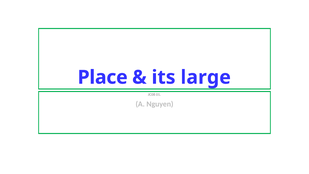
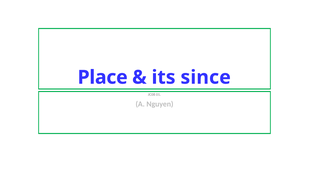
large: large -> since
